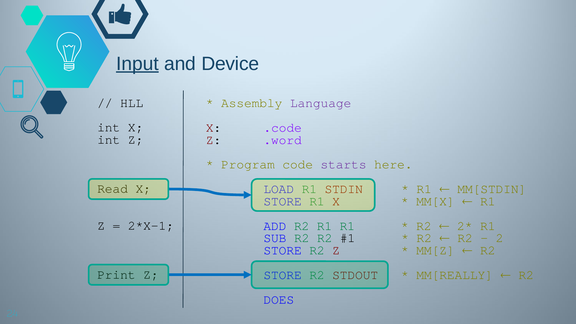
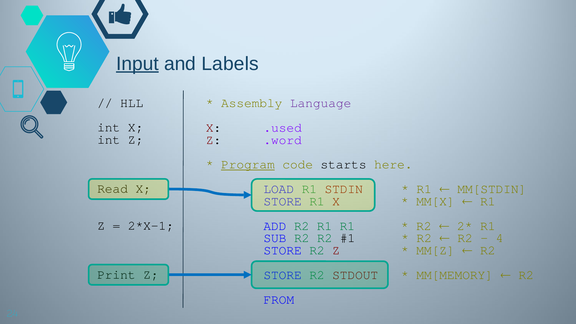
Device: Device -> Labels
.code: .code -> .used
Program underline: none -> present
starts colour: purple -> black
2: 2 -> 4
MM[REALLY: MM[REALLY -> MM[MEMORY
DOES: DOES -> FROM
